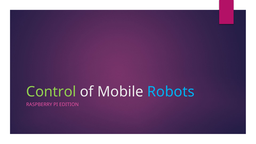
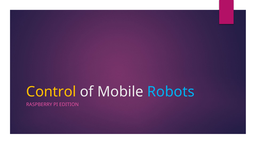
Control colour: light green -> yellow
